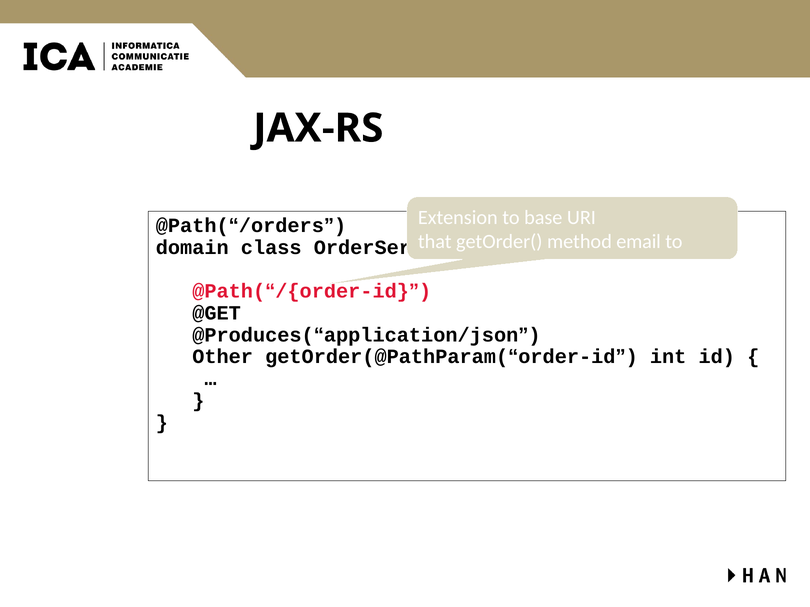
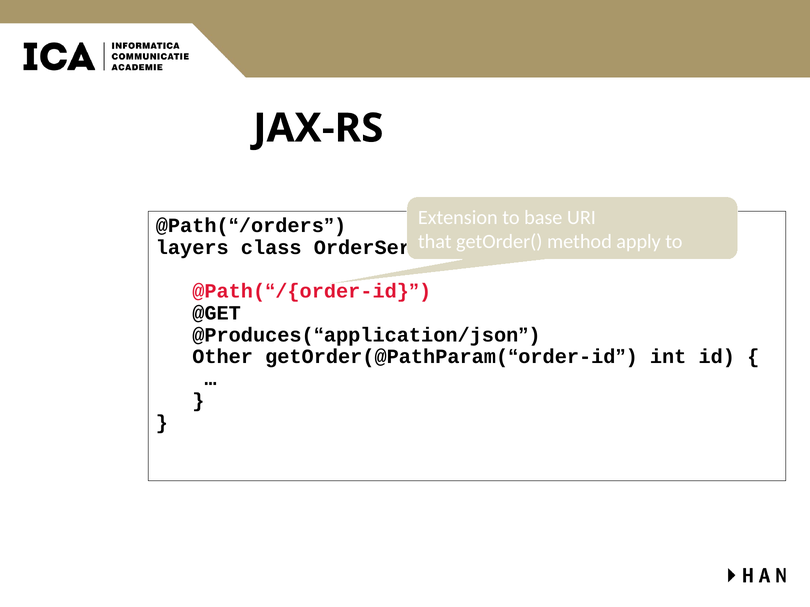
email: email -> apply
domain: domain -> layers
